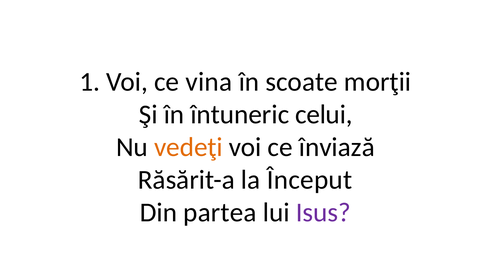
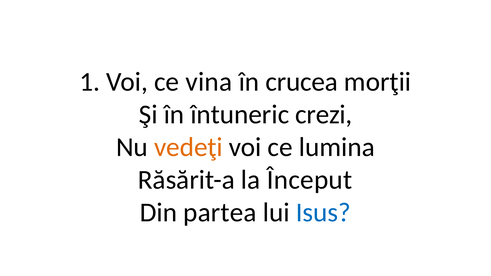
scoate: scoate -> crucea
celui: celui -> crezi
înviază: înviază -> lumina
Isus colour: purple -> blue
